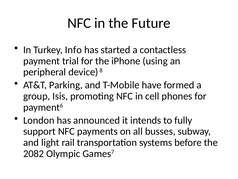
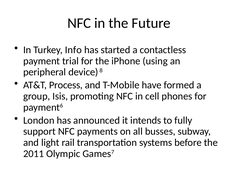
Parking: Parking -> Process
2082: 2082 -> 2011
